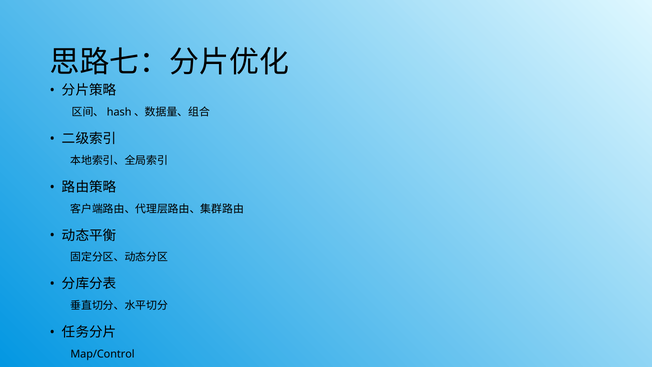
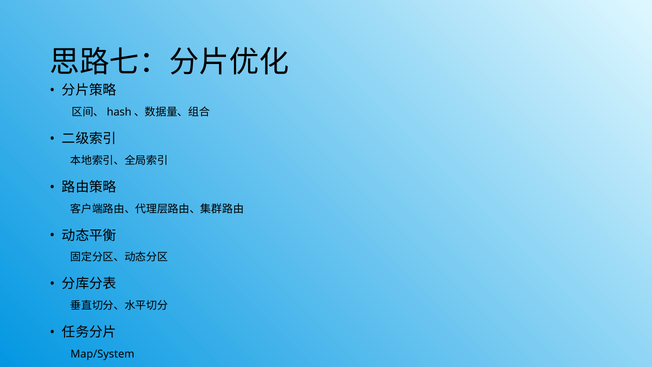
Map/Control: Map/Control -> Map/System
